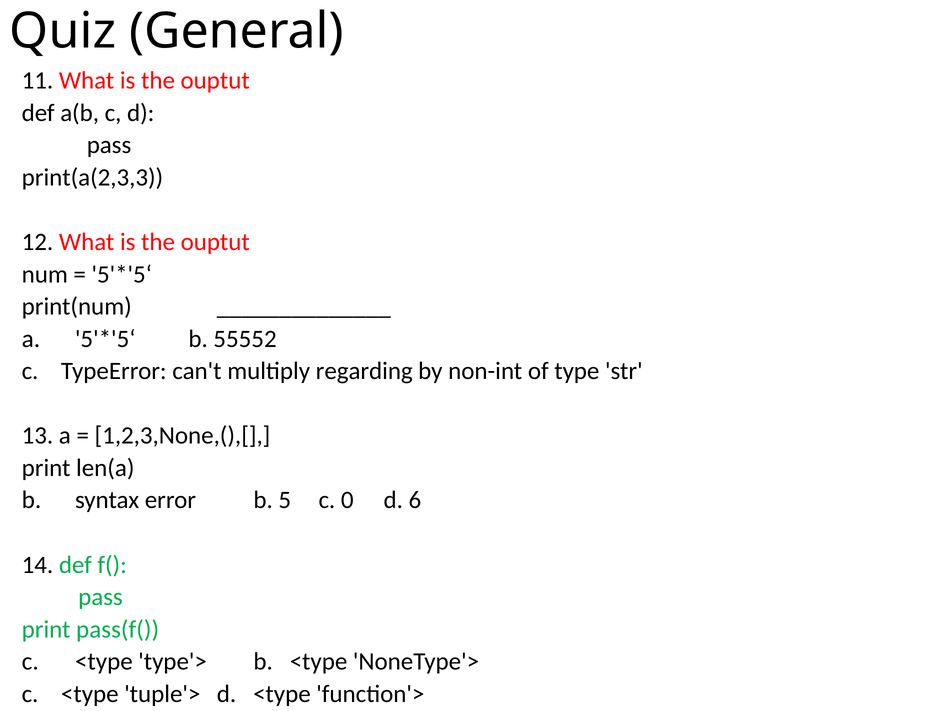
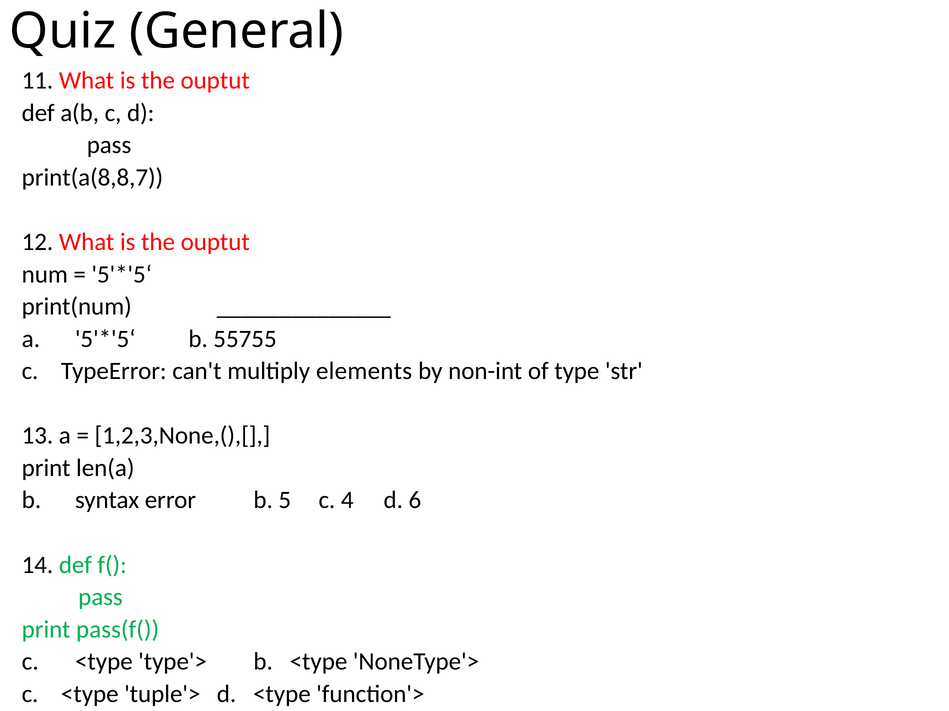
print(a(2,3,3: print(a(2,3,3 -> print(a(8,8,7
55552: 55552 -> 55755
regarding: regarding -> elements
0: 0 -> 4
